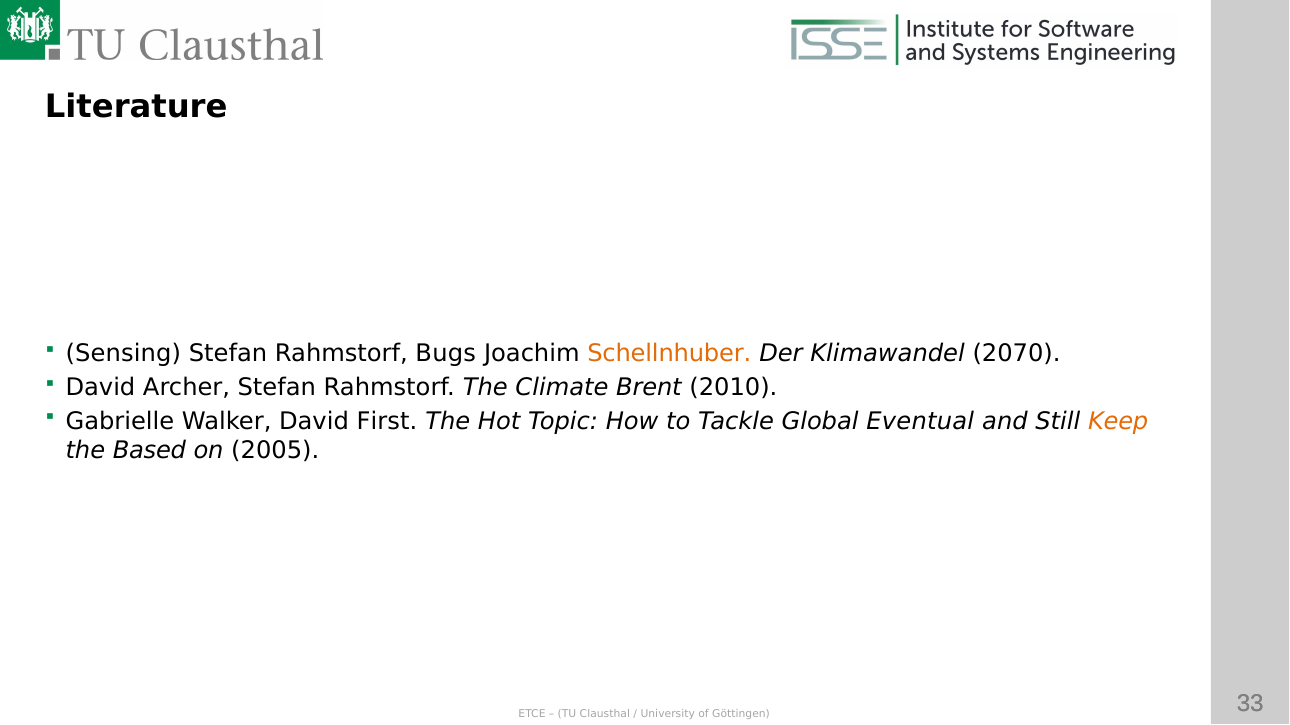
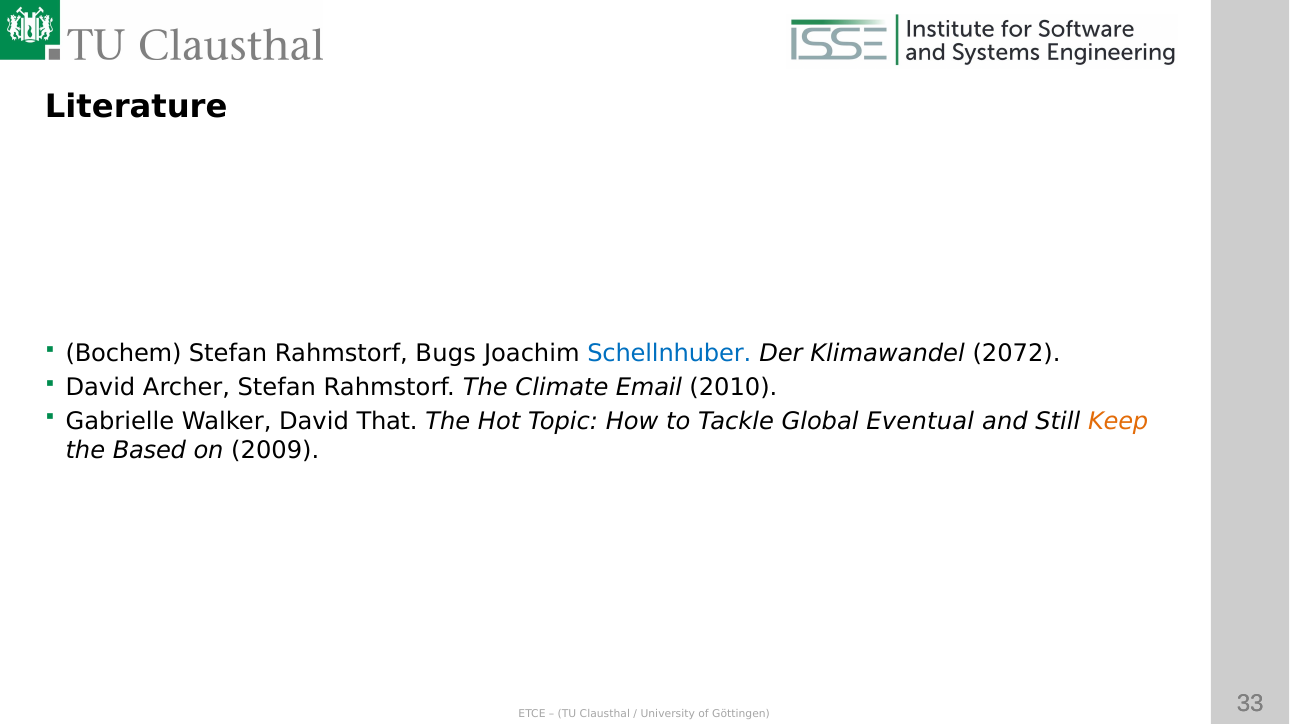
Sensing: Sensing -> Bochem
Schellnhuber colour: orange -> blue
2070: 2070 -> 2072
Brent: Brent -> Email
First: First -> That
2005: 2005 -> 2009
